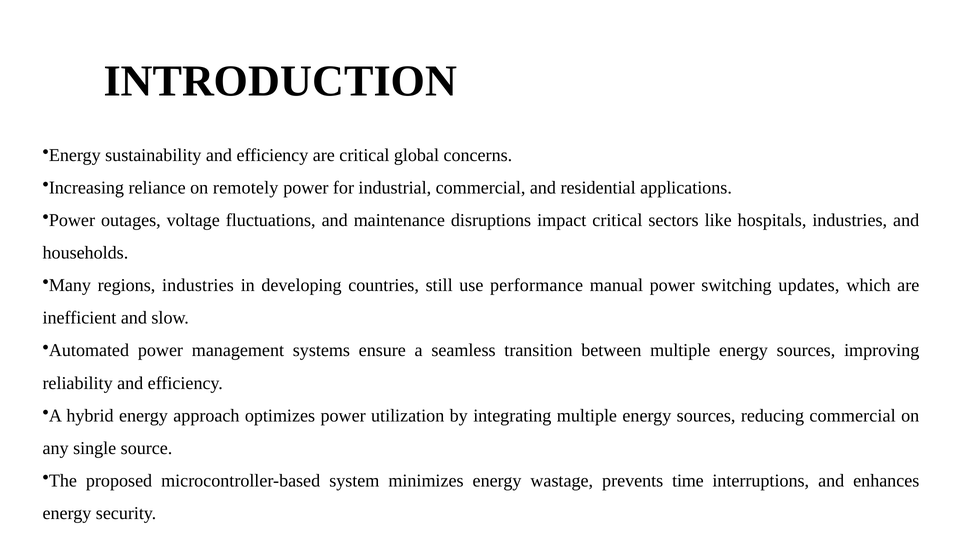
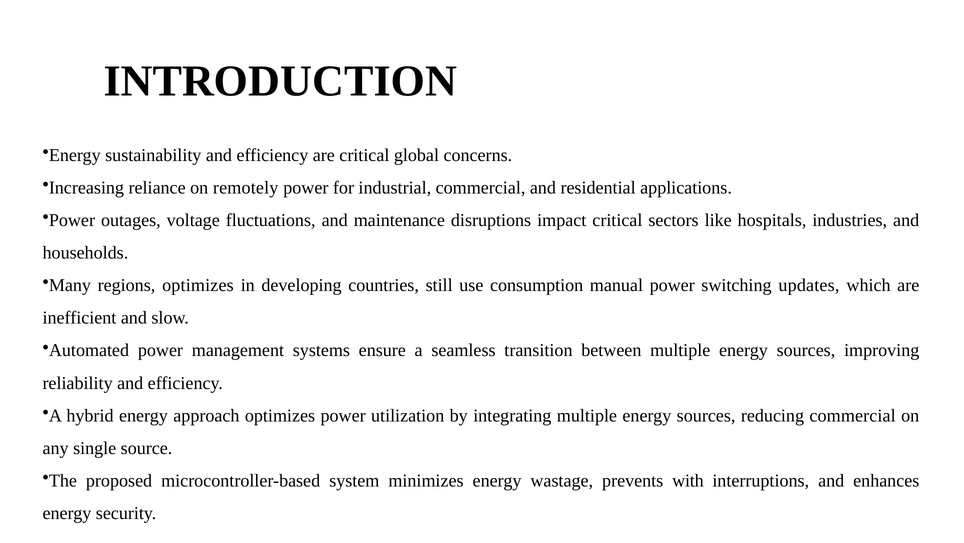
regions industries: industries -> optimizes
performance: performance -> consumption
time: time -> with
